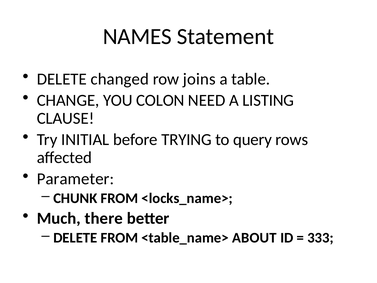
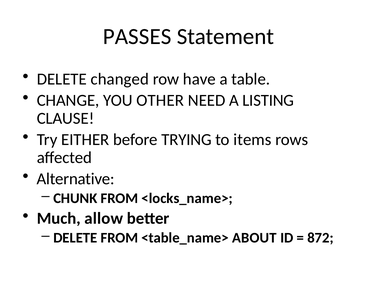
NAMES: NAMES -> PASSES
joins: joins -> have
COLON: COLON -> OTHER
INITIAL: INITIAL -> EITHER
query: query -> items
Parameter: Parameter -> Alternative
there: there -> allow
333: 333 -> 872
